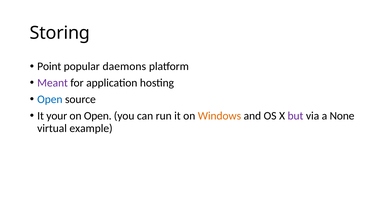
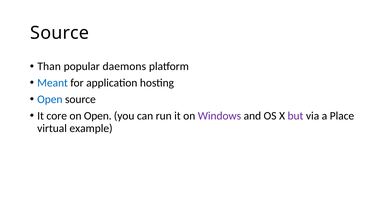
Storing at (60, 33): Storing -> Source
Point: Point -> Than
Meant colour: purple -> blue
your: your -> core
Windows colour: orange -> purple
None: None -> Place
